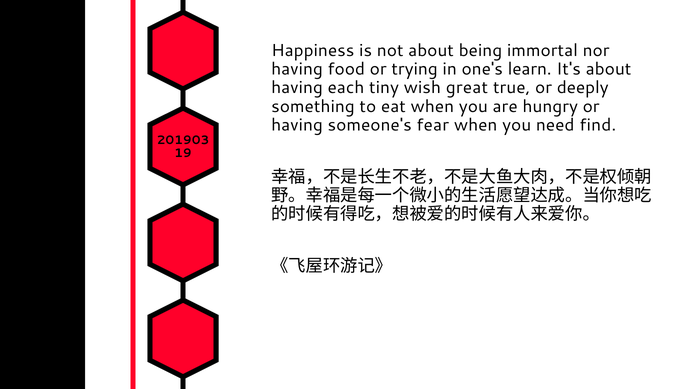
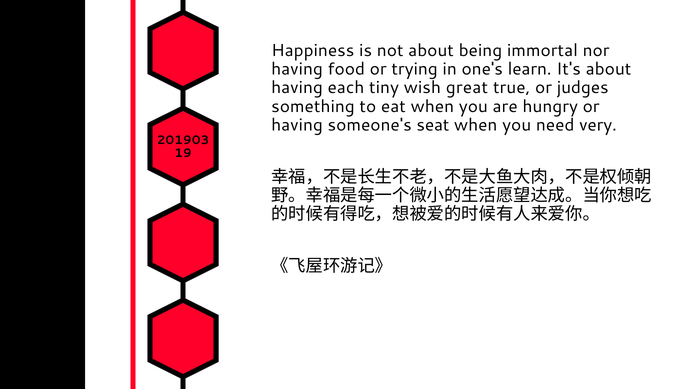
deeply: deeply -> judges
fear: fear -> seat
find: find -> very
